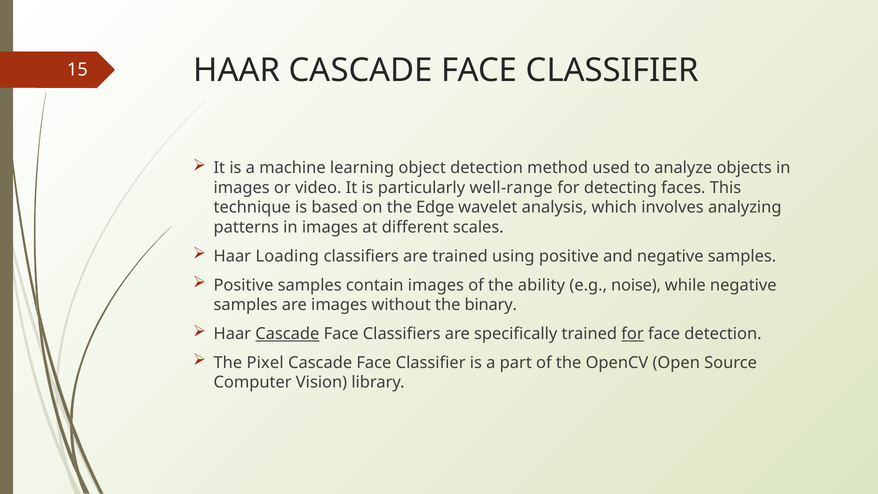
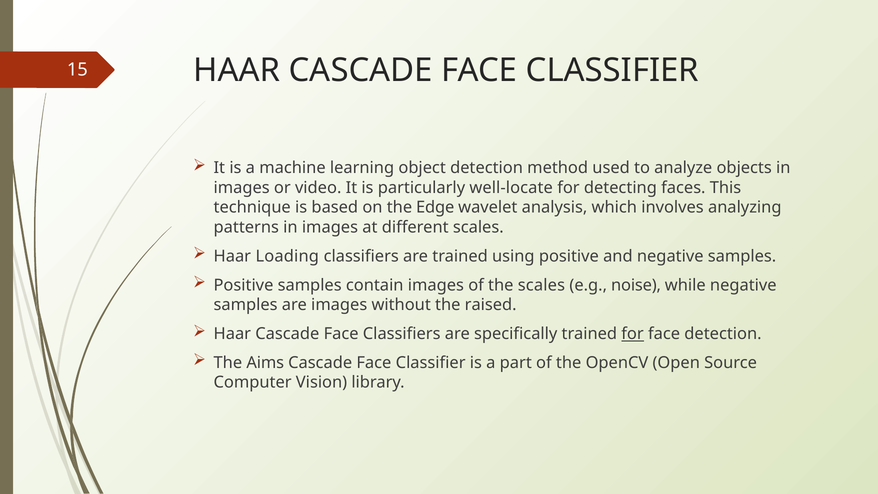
well-range: well-range -> well-locate
the ability: ability -> scales
binary: binary -> raised
Cascade at (287, 334) underline: present -> none
Pixel: Pixel -> Aims
